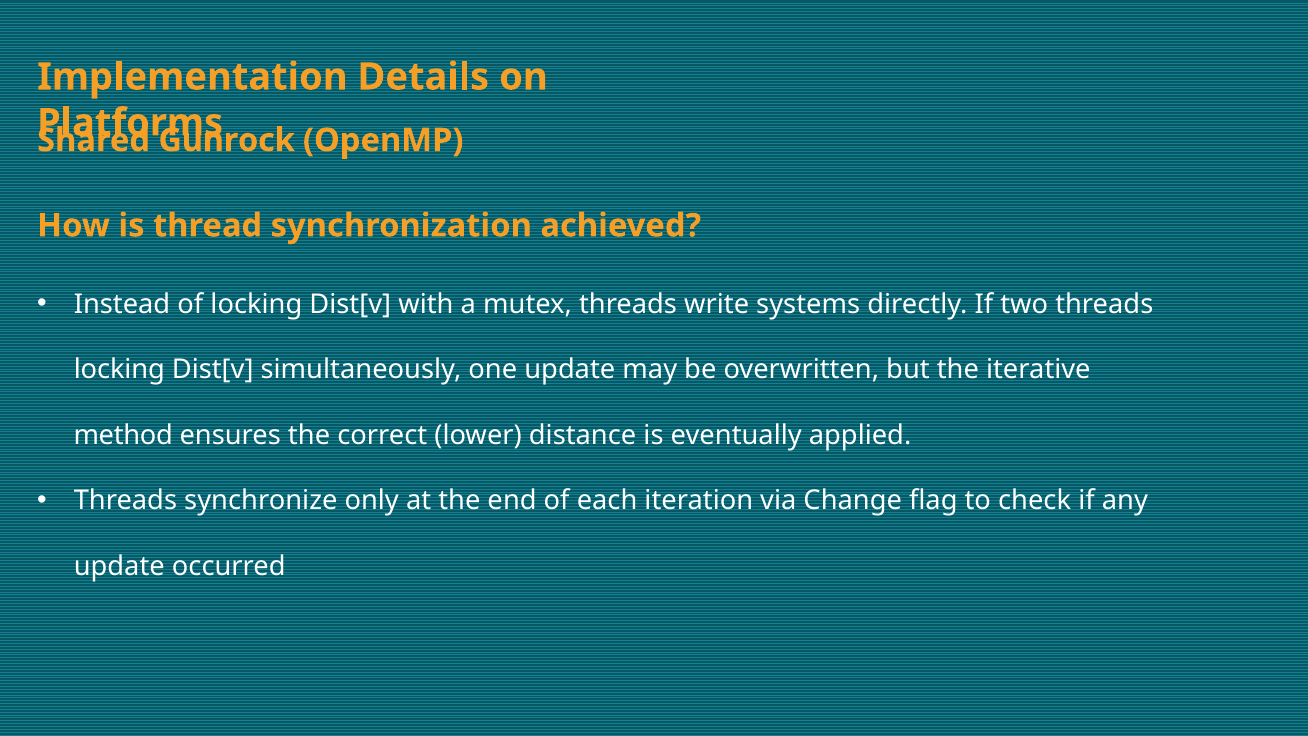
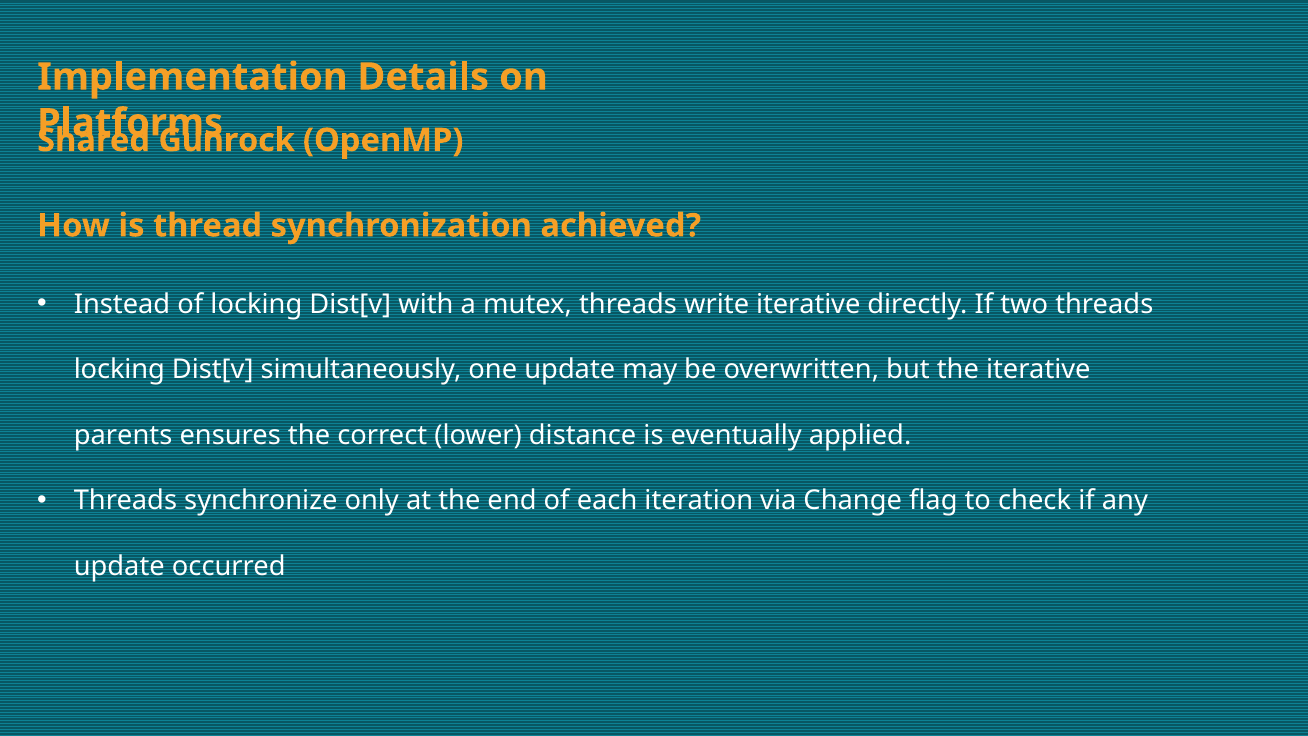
write systems: systems -> iterative
method: method -> parents
